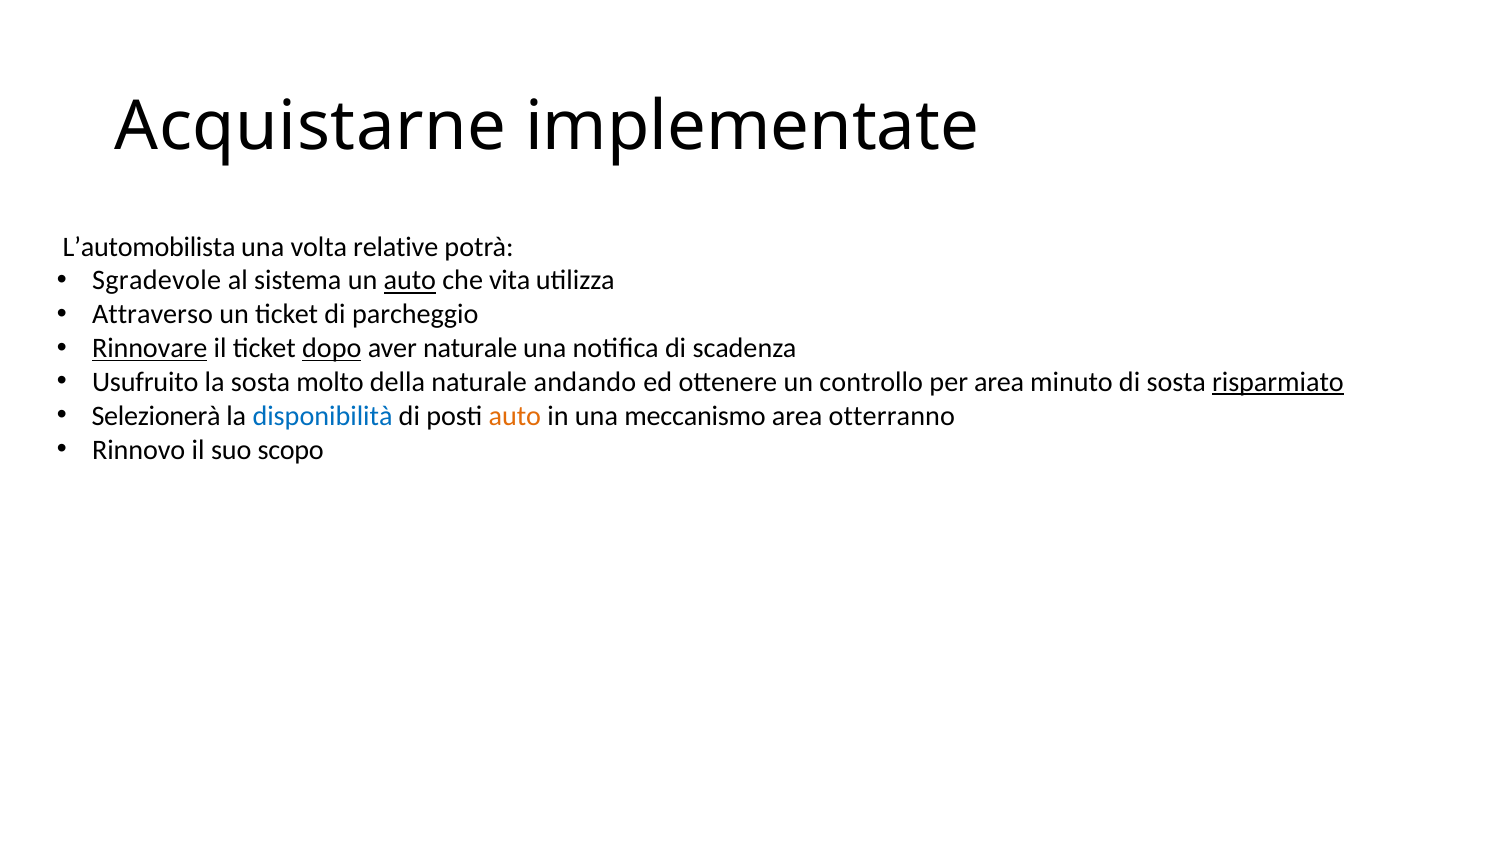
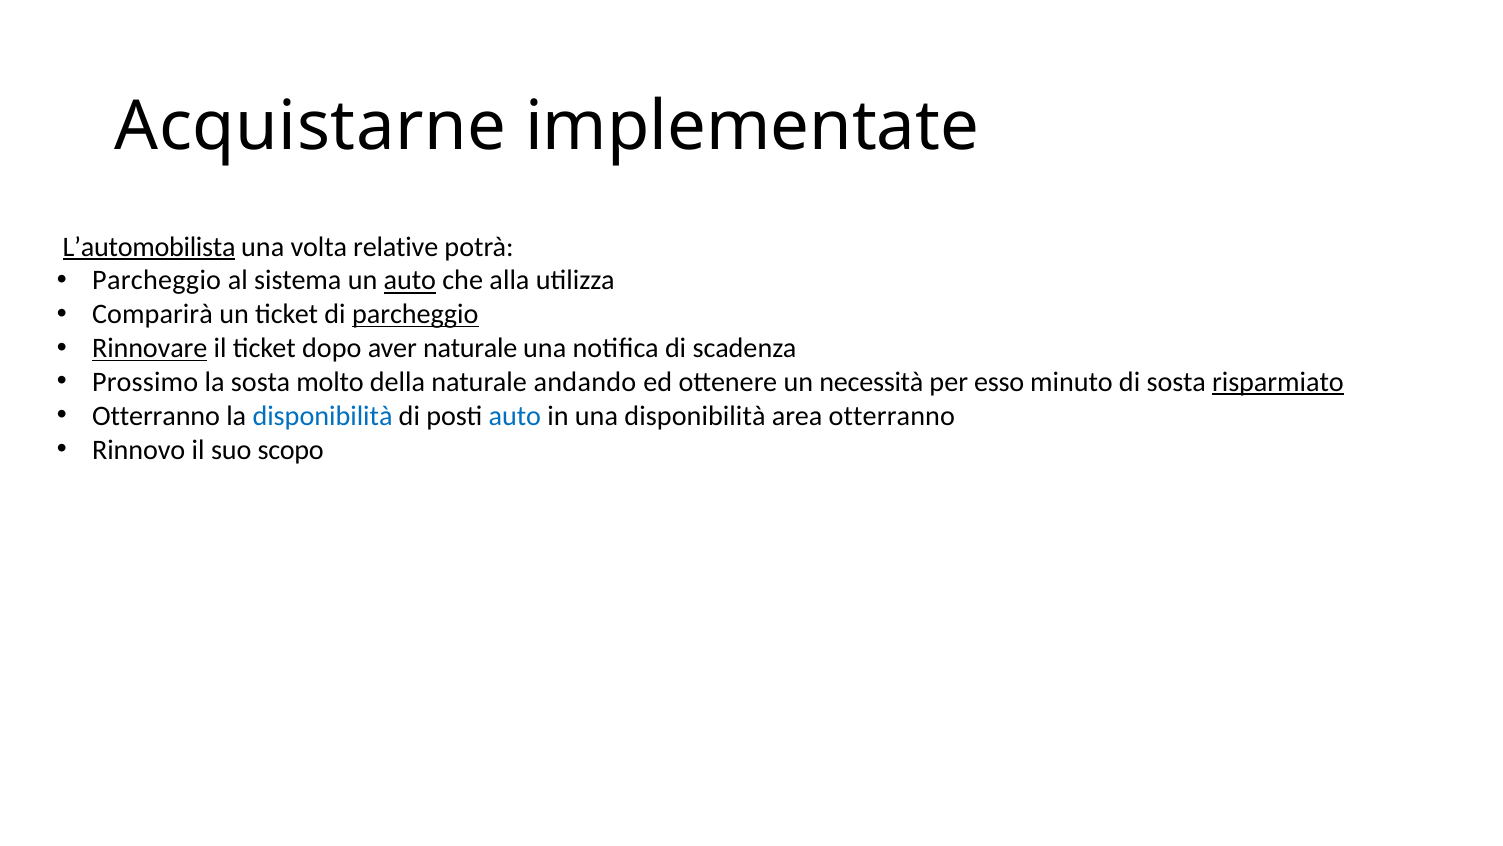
L’automobilista underline: none -> present
Sgradevole at (157, 280): Sgradevole -> Parcheggio
vita: vita -> alla
Attraverso: Attraverso -> Comparirà
parcheggio at (415, 314) underline: none -> present
dopo underline: present -> none
Usufruito: Usufruito -> Prossimo
controllo: controllo -> necessità
per area: area -> esso
Selezionerà at (156, 416): Selezionerà -> Otterranno
auto at (515, 416) colour: orange -> blue
una meccanismo: meccanismo -> disponibilità
